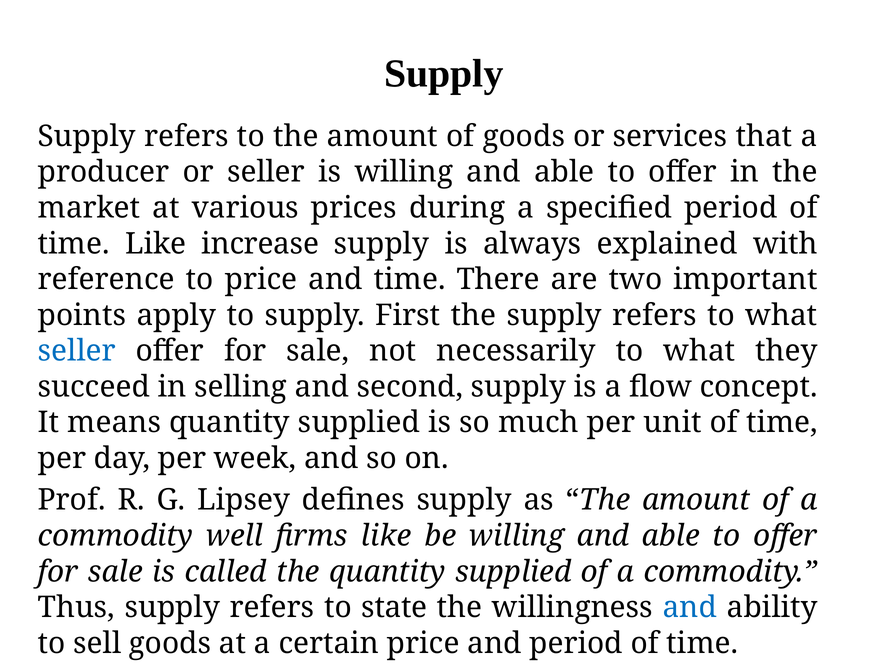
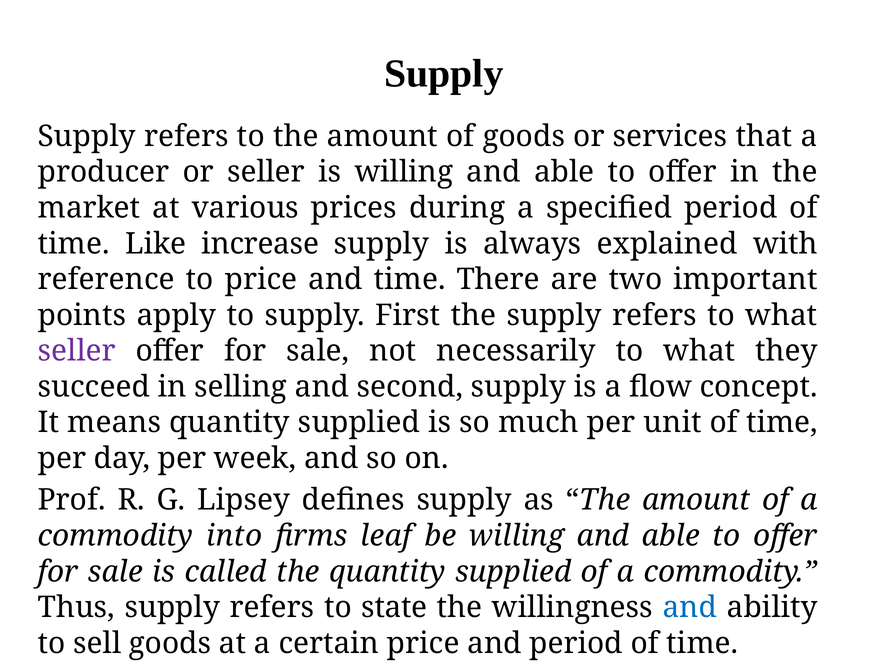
seller at (77, 351) colour: blue -> purple
well: well -> into
firms like: like -> leaf
